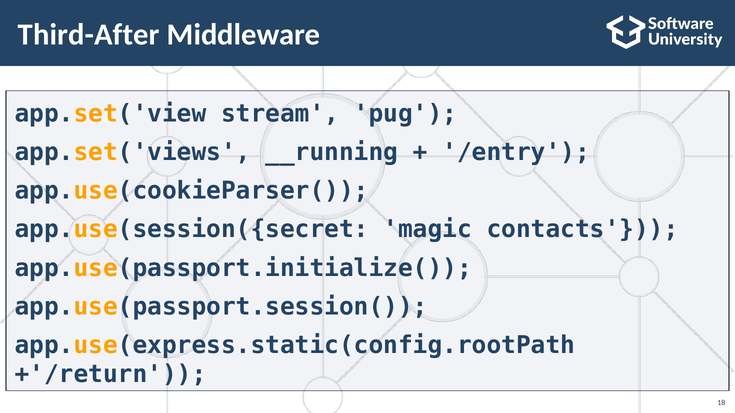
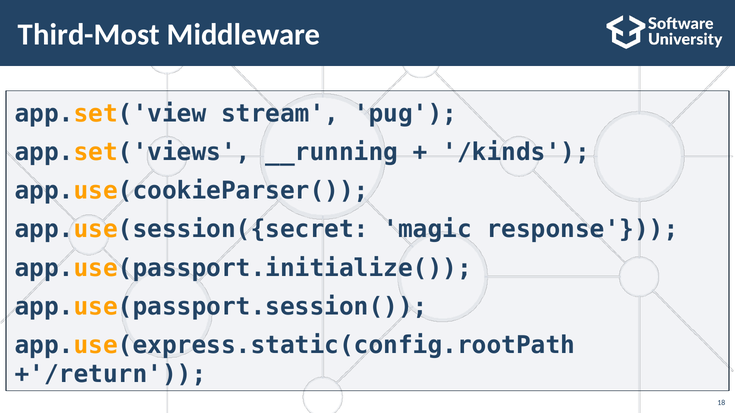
Third-After: Third-After -> Third-Most
/entry: /entry -> /kinds
contacts: contacts -> response
